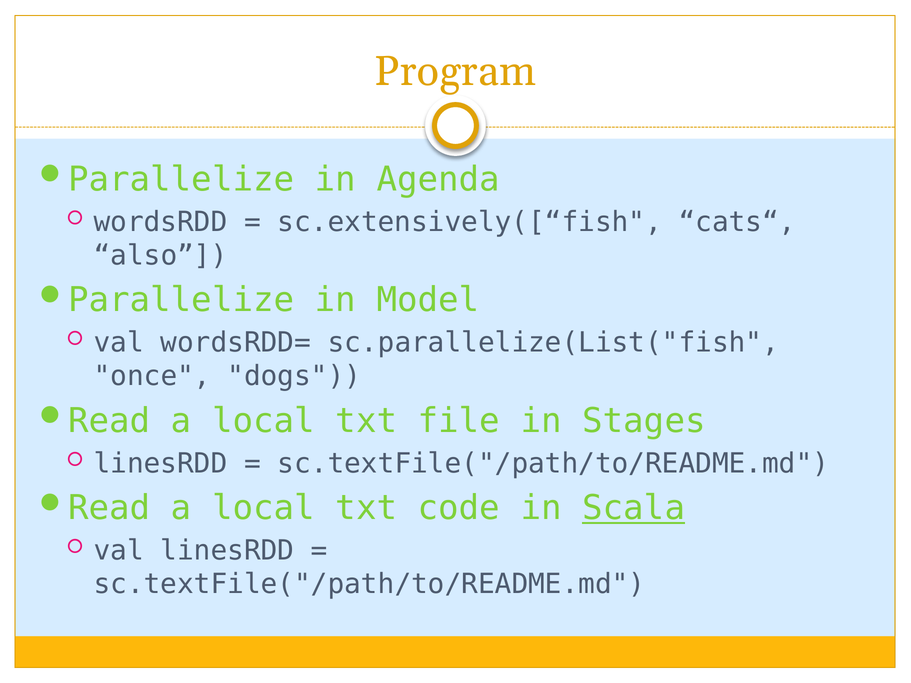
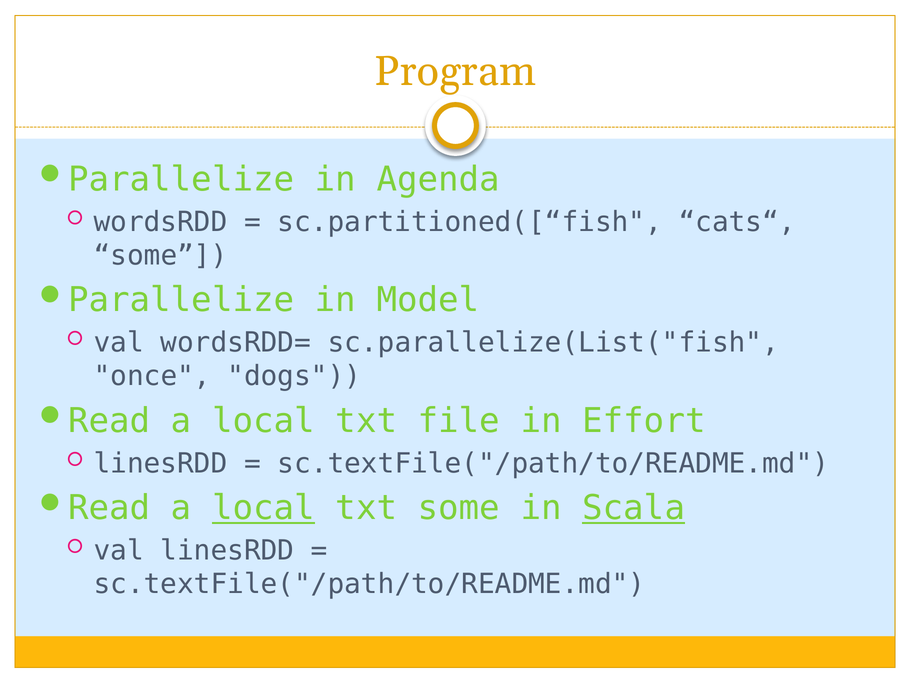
sc.extensively([“fish: sc.extensively([“fish -> sc.partitioned([“fish
also at (161, 256): also -> some
Stages: Stages -> Effort
local at (263, 508) underline: none -> present
txt code: code -> some
